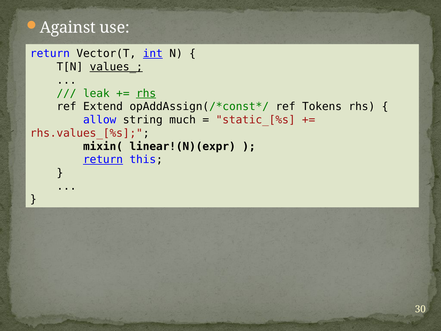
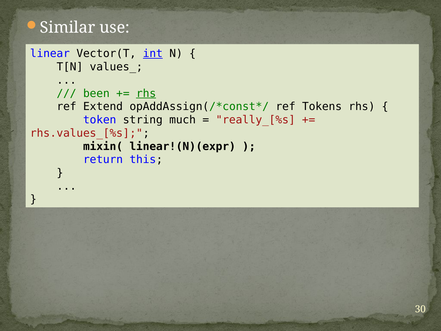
Against: Against -> Similar
return at (50, 54): return -> linear
values_ underline: present -> none
leak: leak -> been
allow: allow -> token
static_[%s: static_[%s -> really_[%s
return at (103, 159) underline: present -> none
